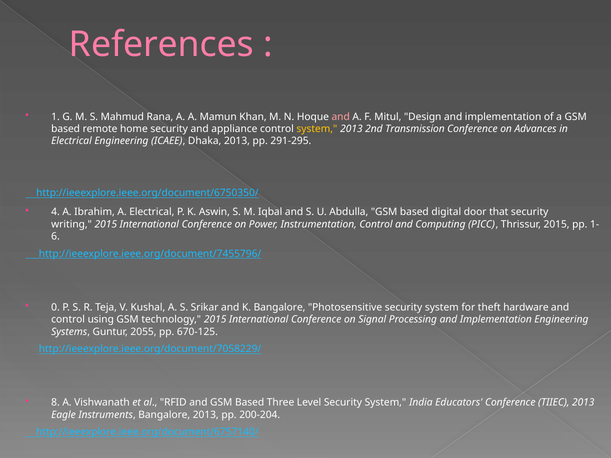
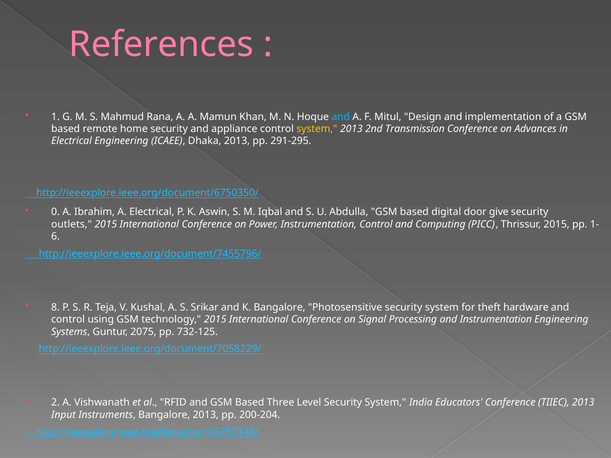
and at (341, 117) colour: pink -> light blue
4: 4 -> 0
that: that -> give
writing: writing -> outlets
0: 0 -> 8
Processing and Implementation: Implementation -> Instrumentation
2055: 2055 -> 2075
670-125: 670-125 -> 732-125
8: 8 -> 2
Eagle: Eagle -> Input
